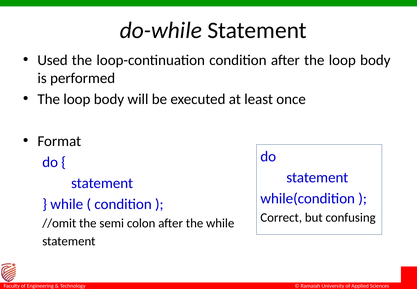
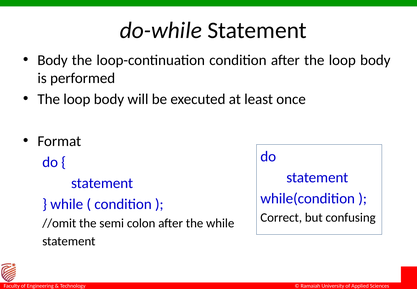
Used at (53, 60): Used -> Body
